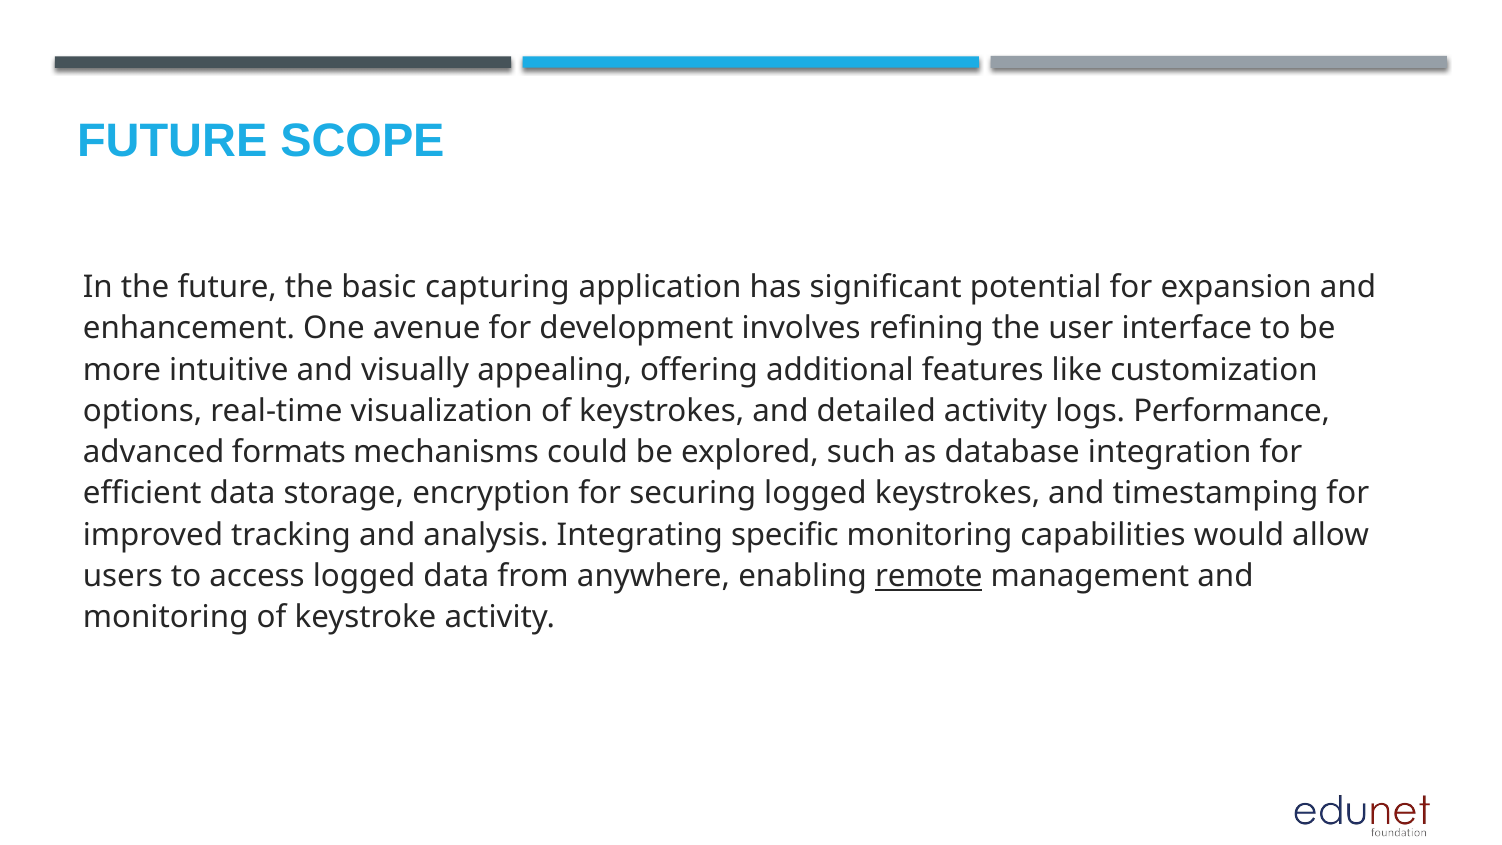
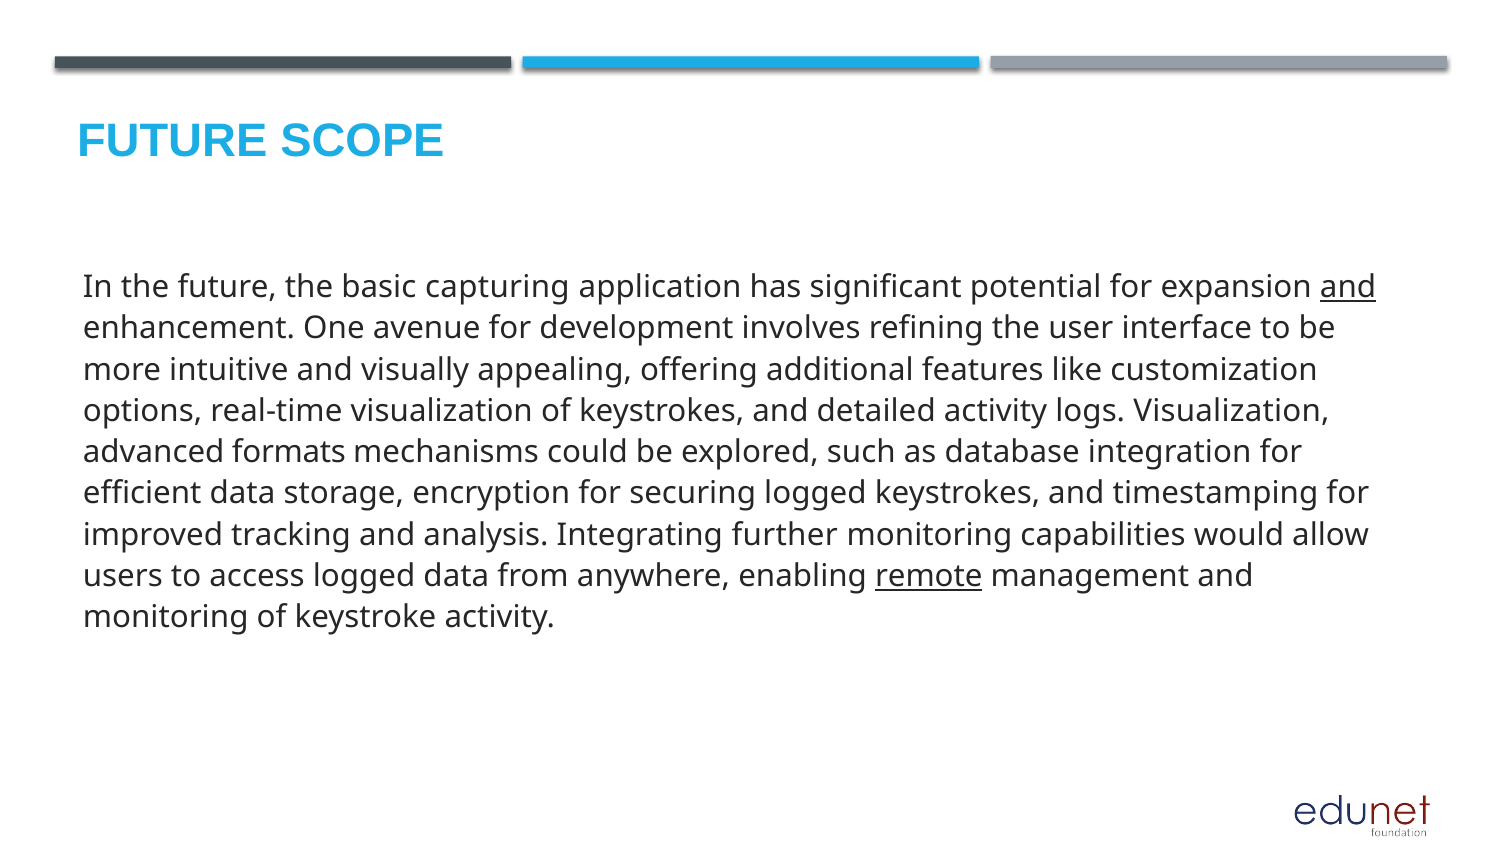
and at (1348, 287) underline: none -> present
logs Performance: Performance -> Visualization
specific: specific -> further
